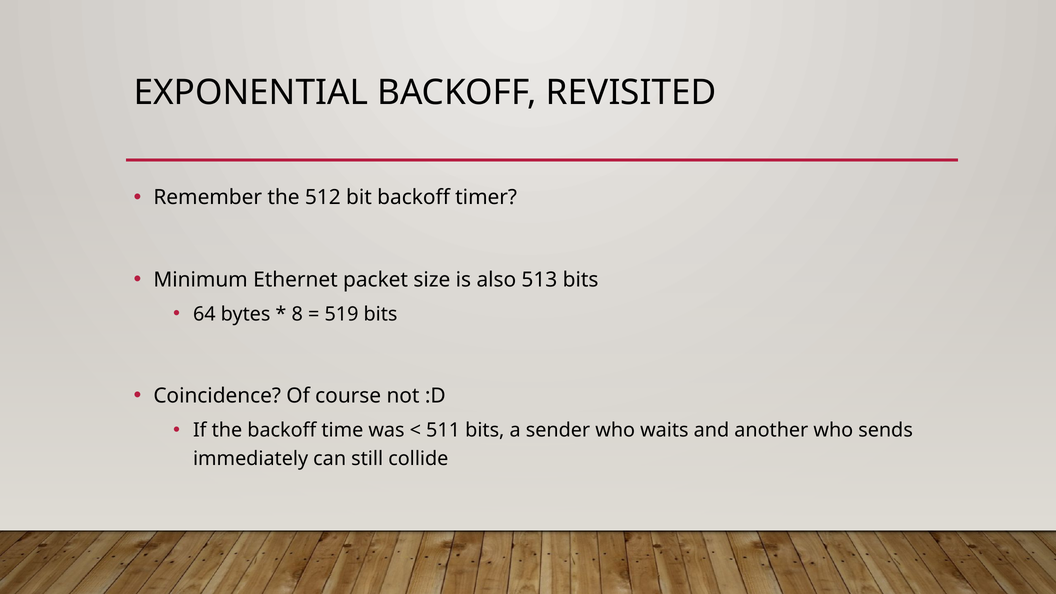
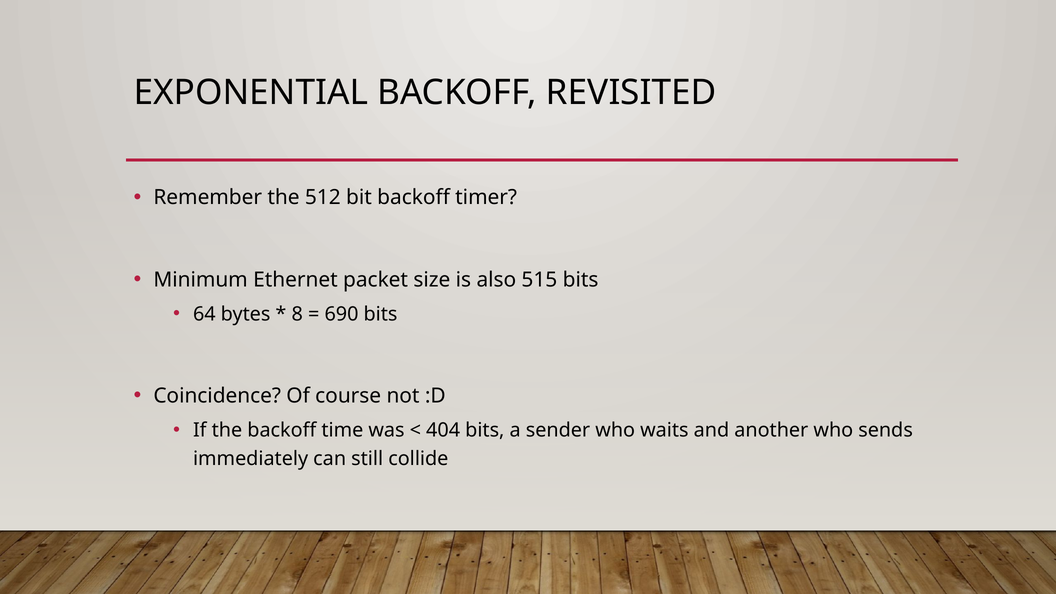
513: 513 -> 515
519: 519 -> 690
511: 511 -> 404
